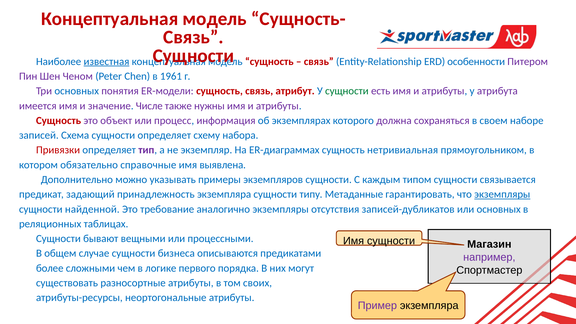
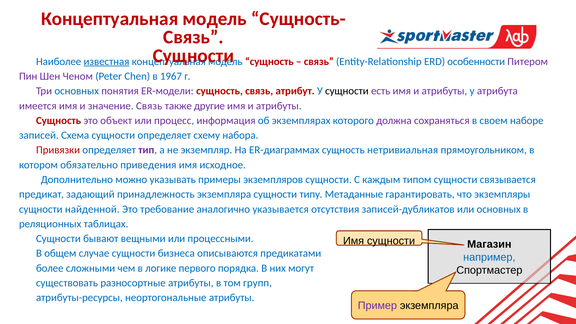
1961: 1961 -> 1967
сущности at (347, 91) colour: green -> black
значение Числе: Числе -> Связь
нужны: нужны -> другие
справочные: справочные -> приведения
выявлена: выявлена -> исходное
экземпляры at (502, 194) underline: present -> none
аналогично экземпляры: экземпляры -> указывается
например colour: purple -> blue
своих: своих -> групп
